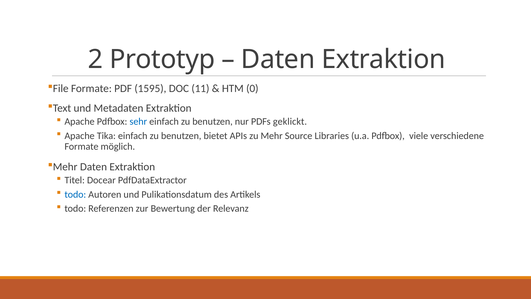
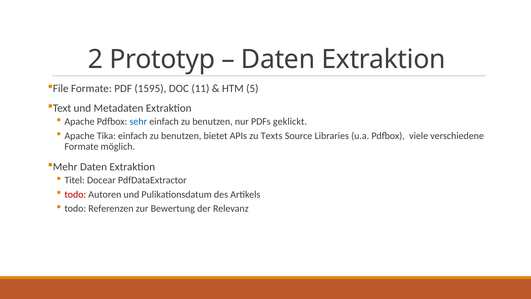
0: 0 -> 5
zu Mehr: Mehr -> Texts
todo at (75, 194) colour: blue -> red
